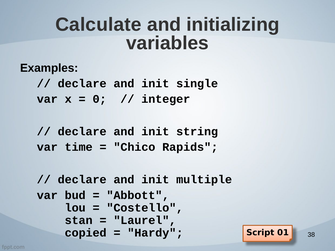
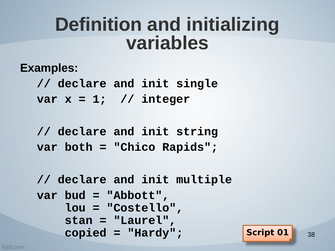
Calculate: Calculate -> Definition
0: 0 -> 1
time: time -> both
